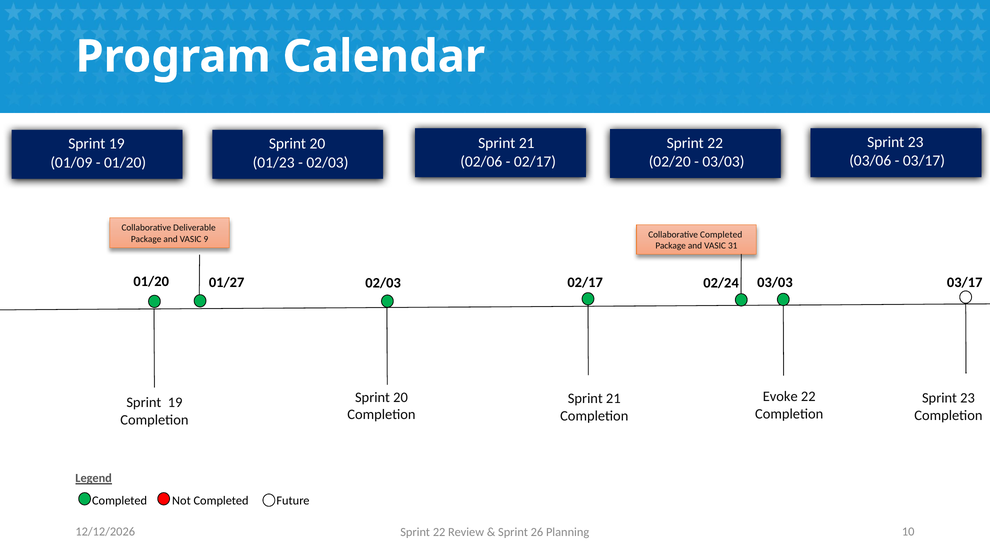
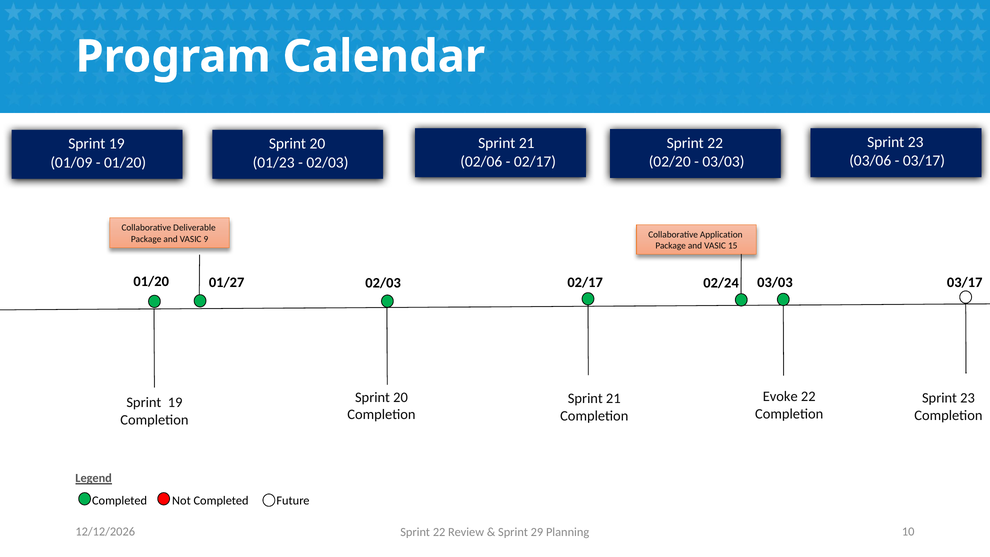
Collaborative Completed: Completed -> Application
31: 31 -> 15
26: 26 -> 29
